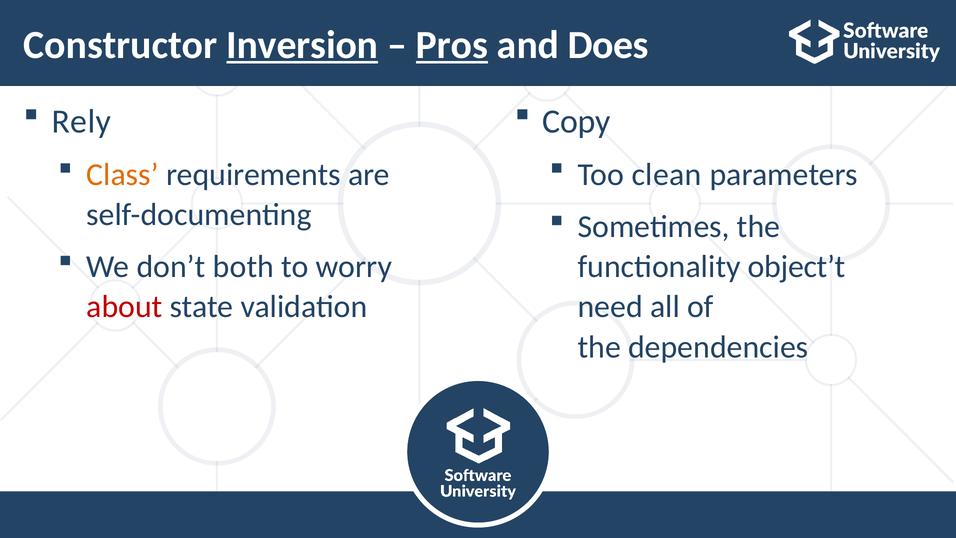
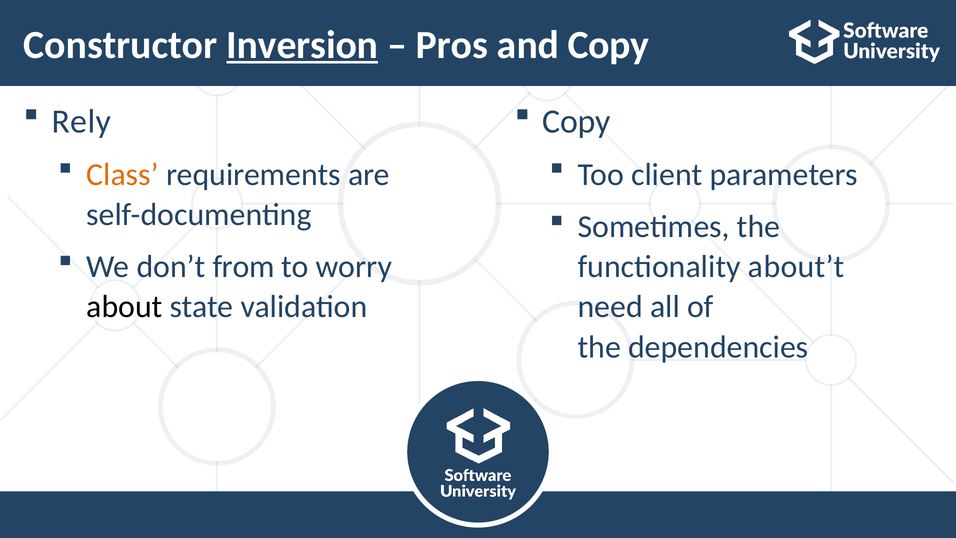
Pros underline: present -> none
and Does: Does -> Copy
clean: clean -> client
both: both -> from
object’t: object’t -> about’t
about colour: red -> black
